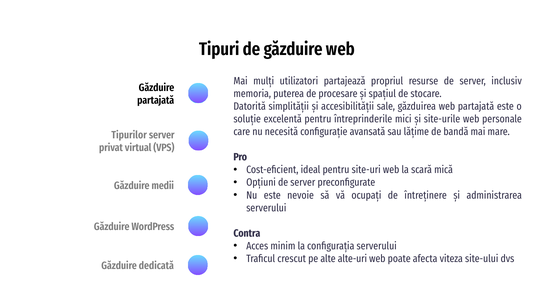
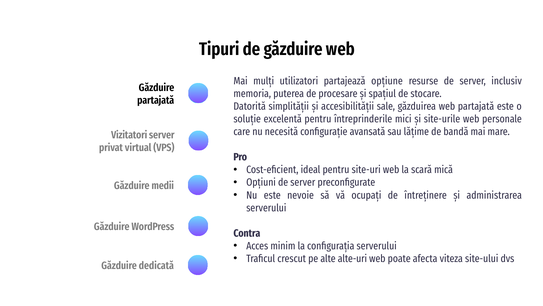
propriul: propriul -> opțiune
Tipurilor: Tipurilor -> Vizitatori
